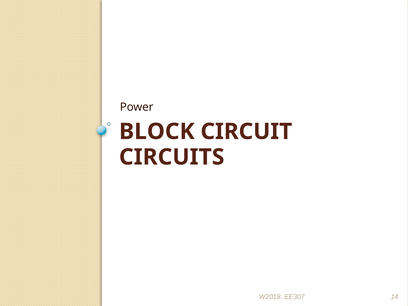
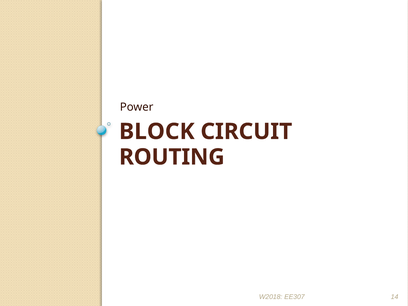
CIRCUITS: CIRCUITS -> ROUTING
